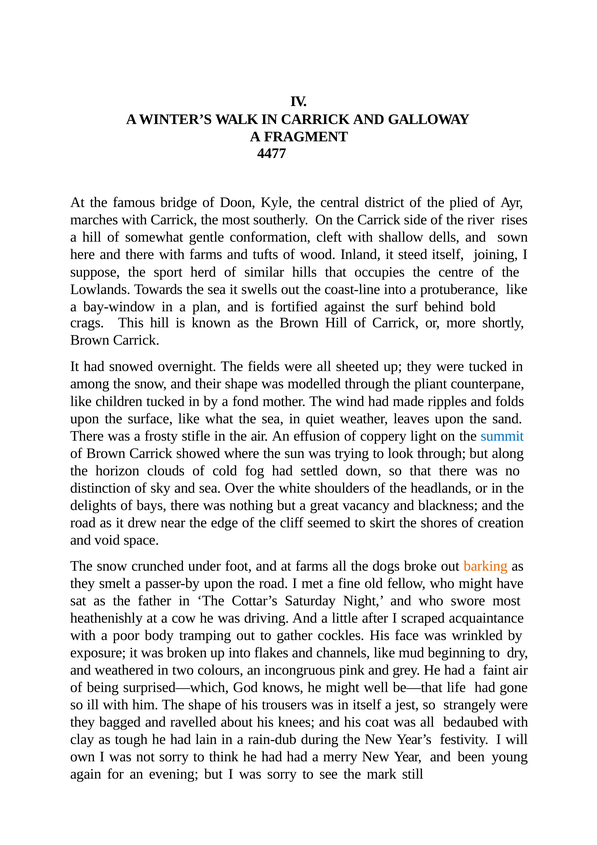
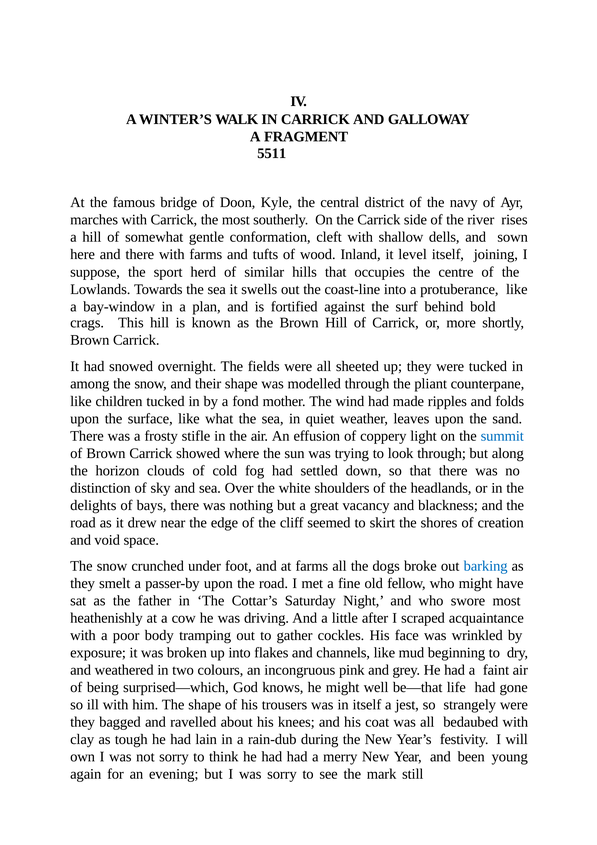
4477: 4477 -> 5511
plied: plied -> navy
steed: steed -> level
barking colour: orange -> blue
